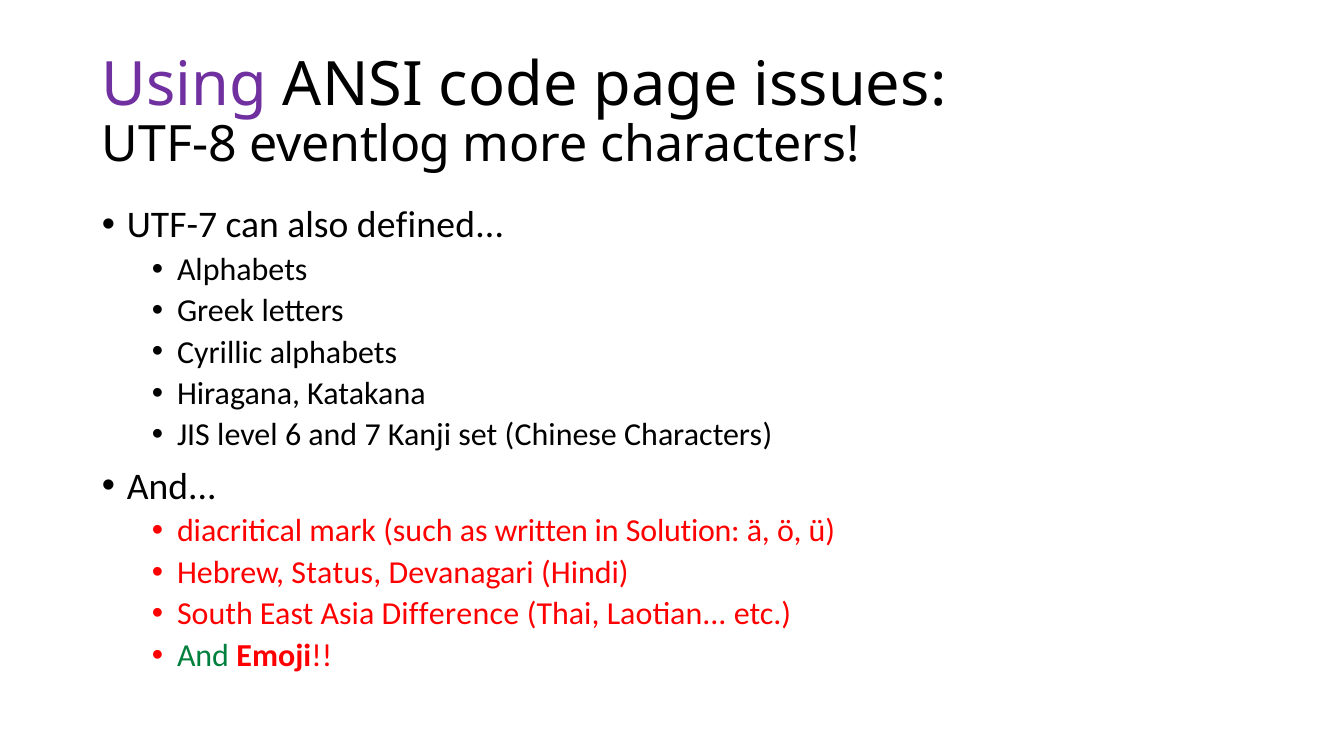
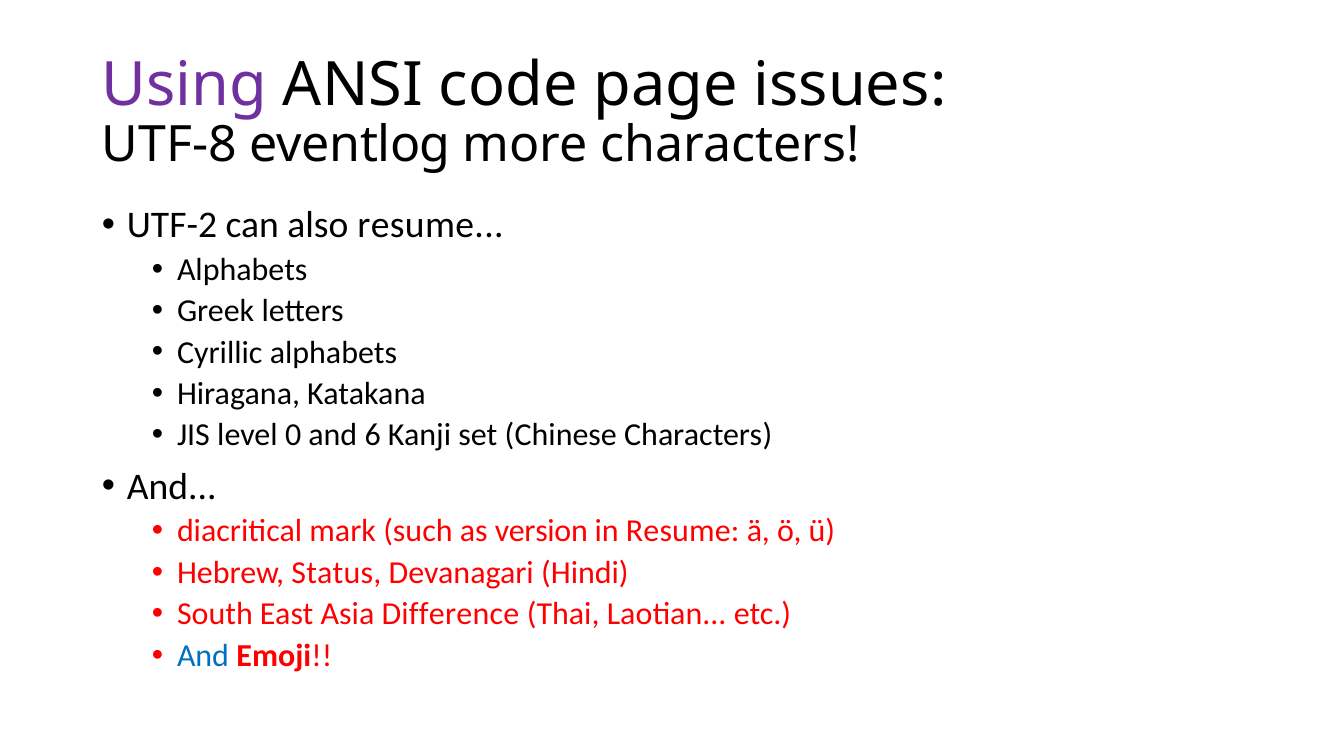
UTF-7: UTF-7 -> UTF-2
also defined: defined -> resume
6: 6 -> 0
7: 7 -> 6
written: written -> version
in Solution: Solution -> Resume
And at (203, 656) colour: green -> blue
